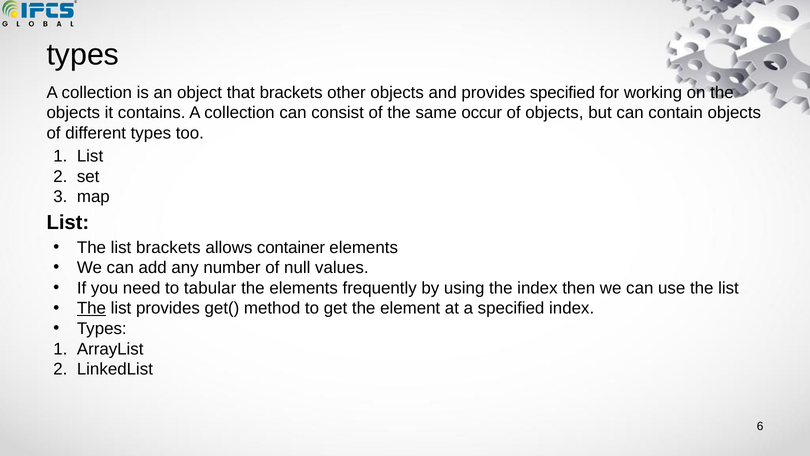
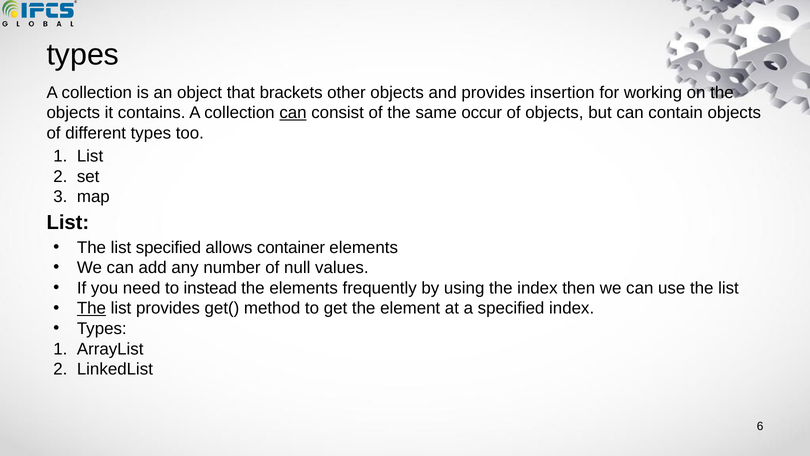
provides specified: specified -> insertion
can at (293, 113) underline: none -> present
list brackets: brackets -> specified
tabular: tabular -> instead
